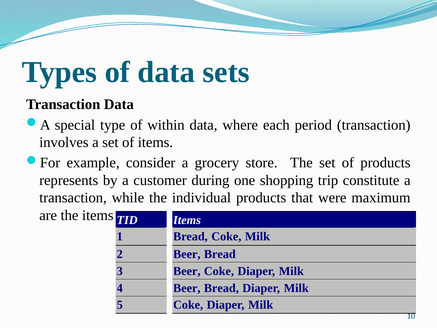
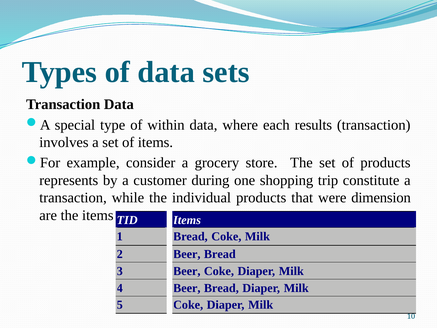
period: period -> results
maximum: maximum -> dimension
